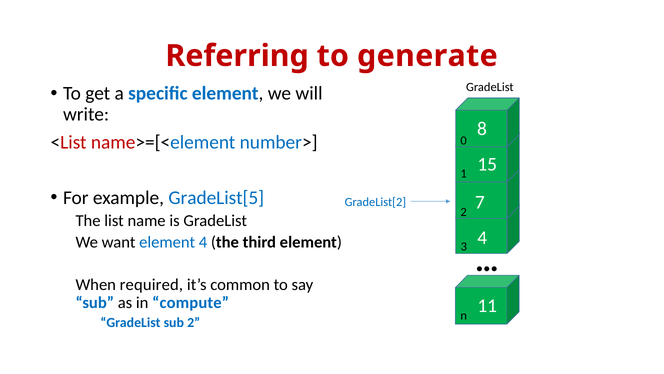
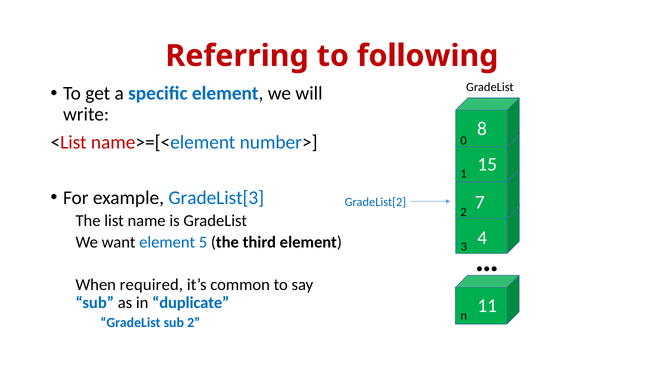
generate: generate -> following
GradeList[5: GradeList[5 -> GradeList[3
element 4: 4 -> 5
compute: compute -> duplicate
